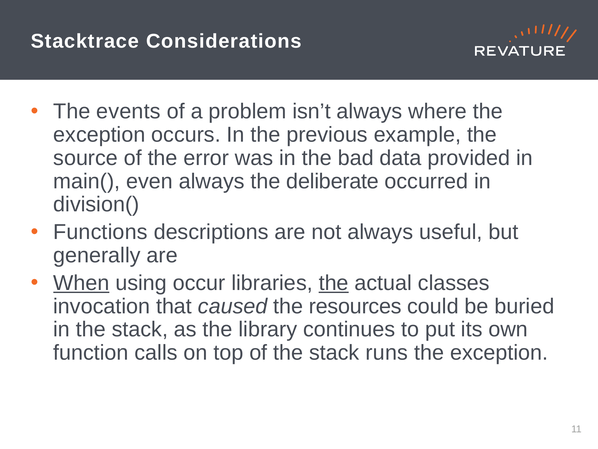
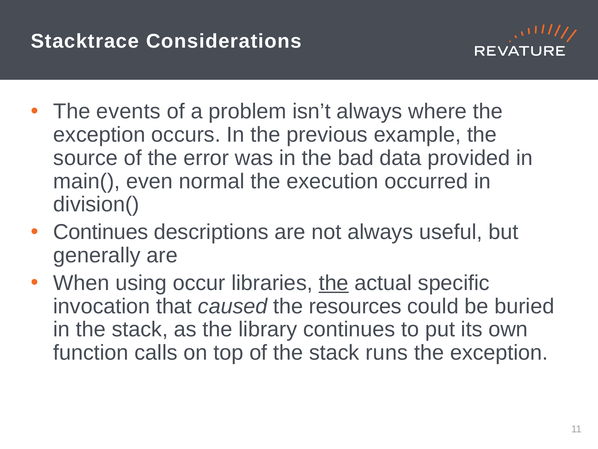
even always: always -> normal
deliberate: deliberate -> execution
Functions at (100, 232): Functions -> Continues
When underline: present -> none
classes: classes -> specific
